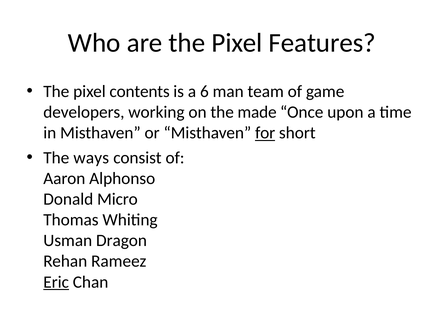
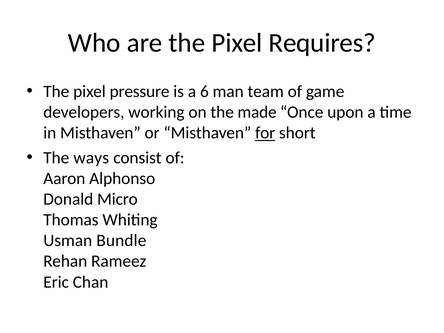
Features: Features -> Requires
contents: contents -> pressure
Dragon: Dragon -> Bundle
Eric underline: present -> none
